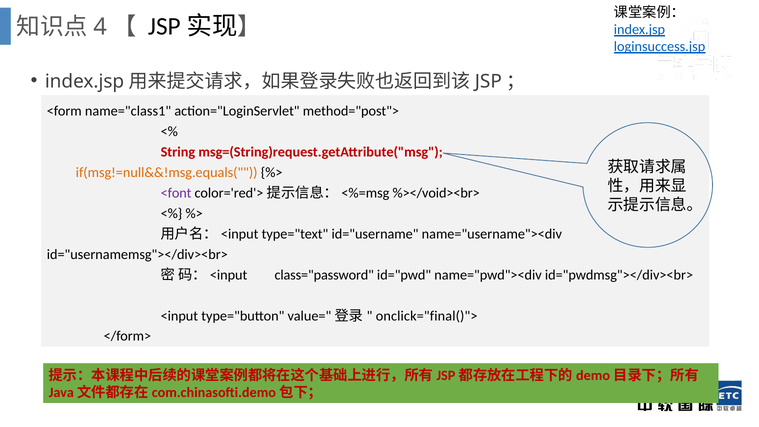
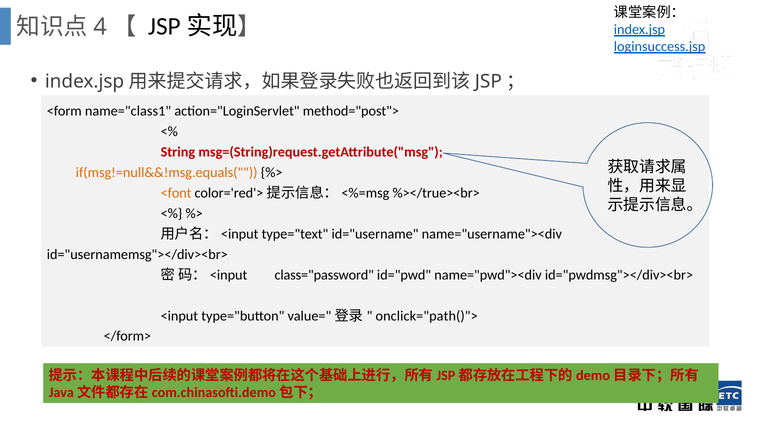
<font colour: purple -> orange
%></void><br>: %></void><br> -> %></true><br>
onclick="final()">: onclick="final()"> -> onclick="path()">
